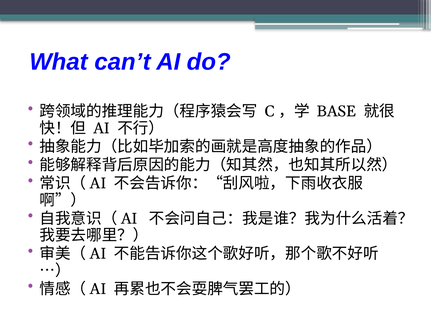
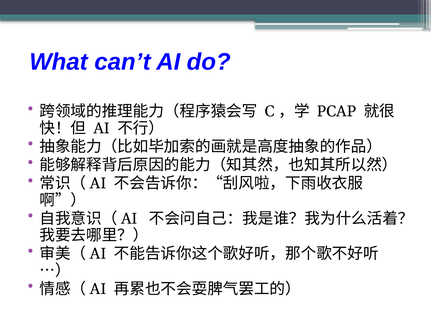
BASE: BASE -> PCAP
